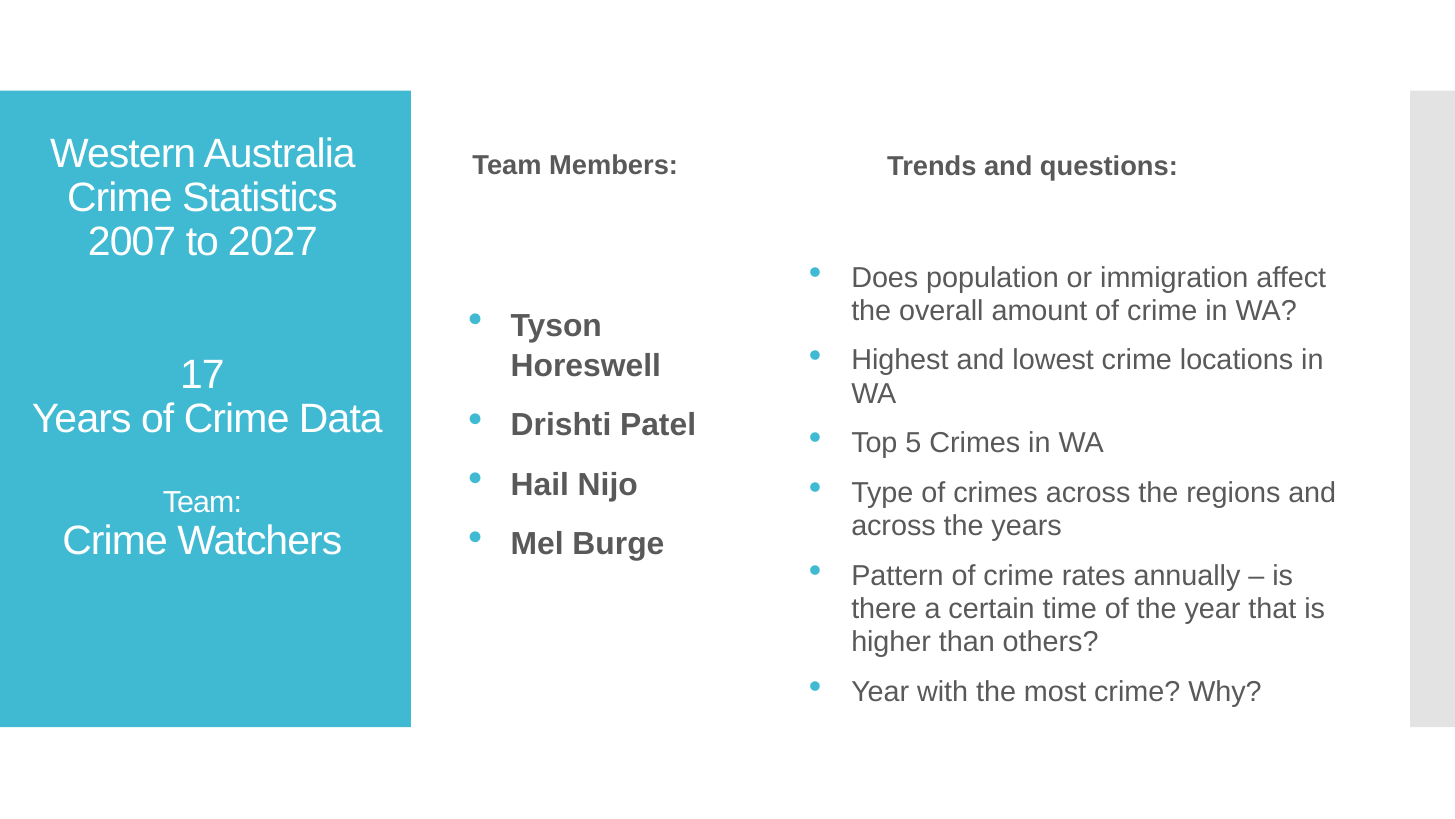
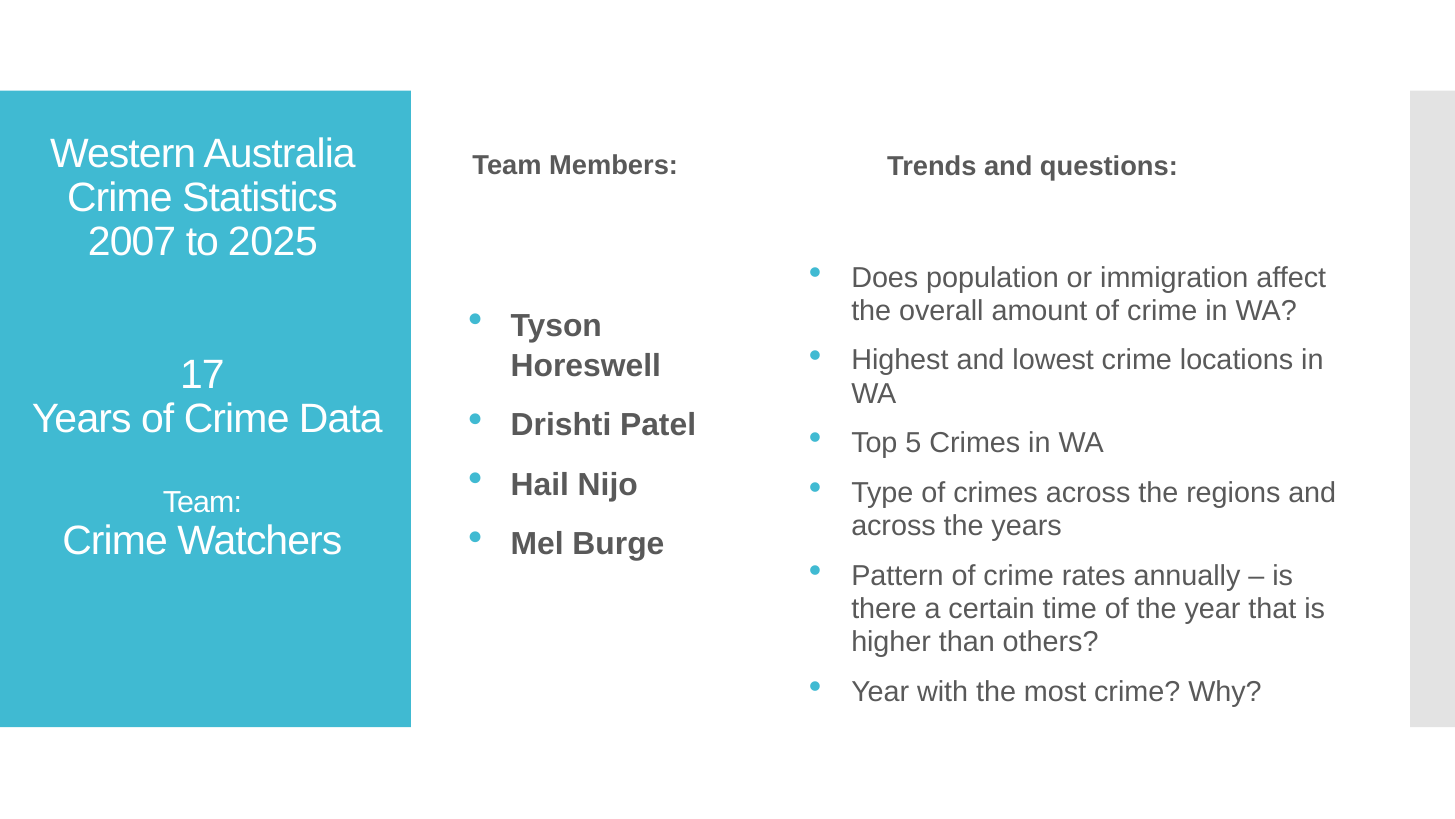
2027: 2027 -> 2025
